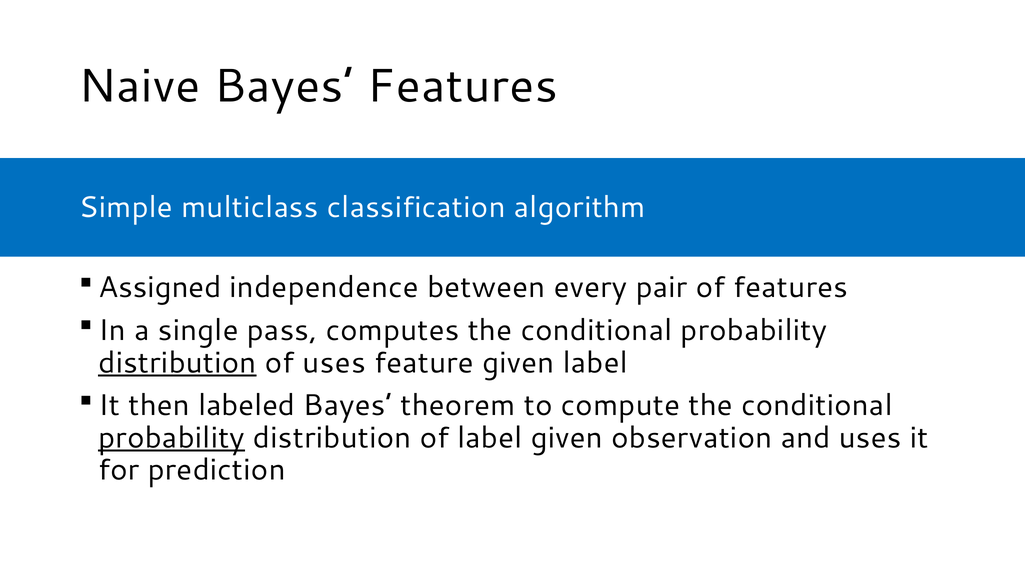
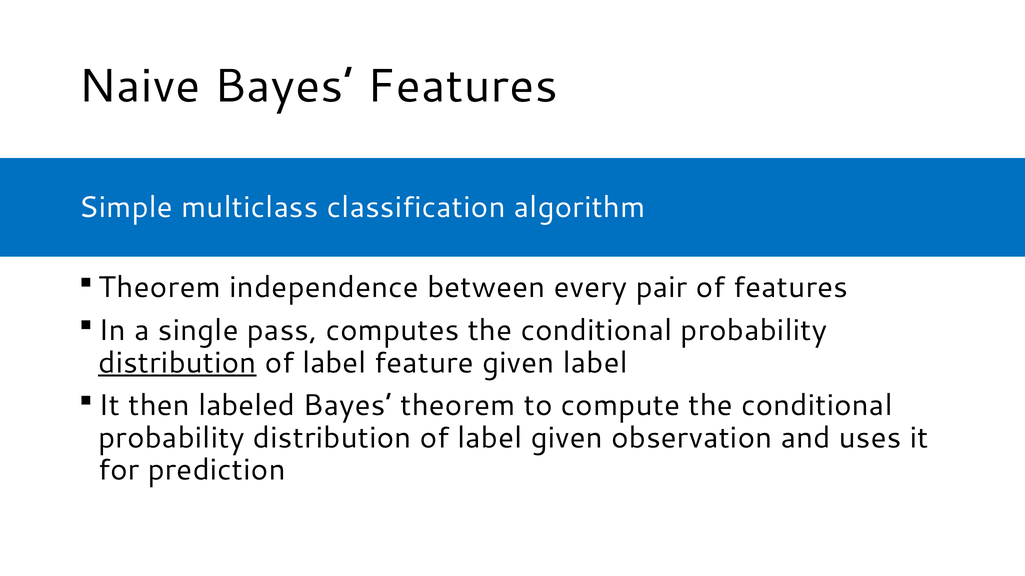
Assigned at (160, 288): Assigned -> Theorem
uses at (334, 363): uses -> label
probability at (172, 438) underline: present -> none
